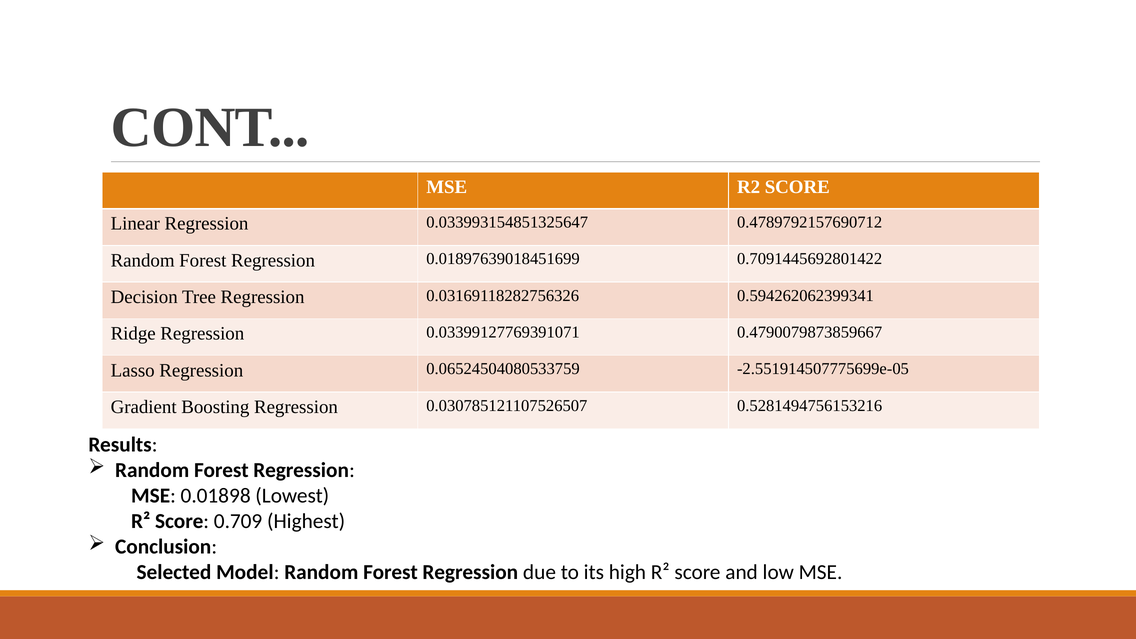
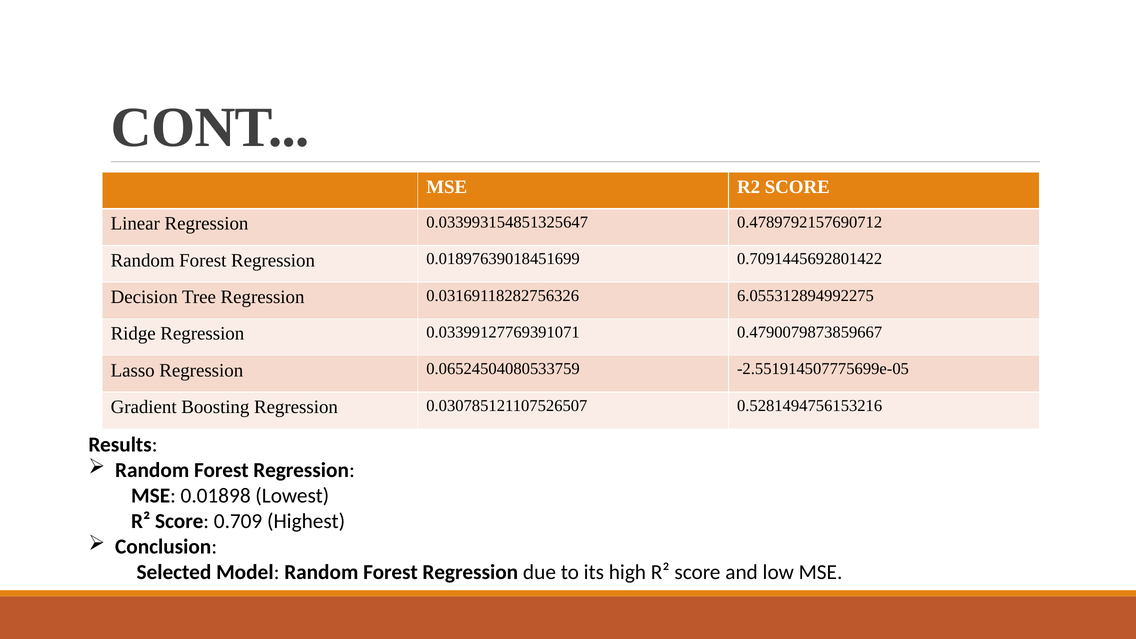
0.594262062399341: 0.594262062399341 -> 6.055312894992275
